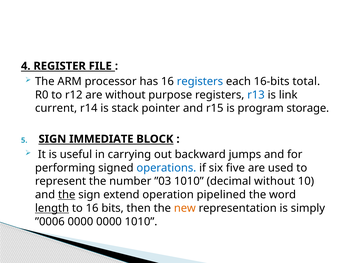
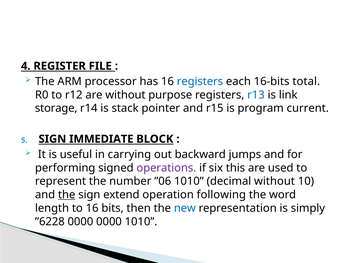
current: current -> storage
storage: storage -> current
operations colour: blue -> purple
five: five -> this
”03: ”03 -> ”06
pipelined: pipelined -> following
length underline: present -> none
new colour: orange -> blue
”0006: ”0006 -> ”6228
